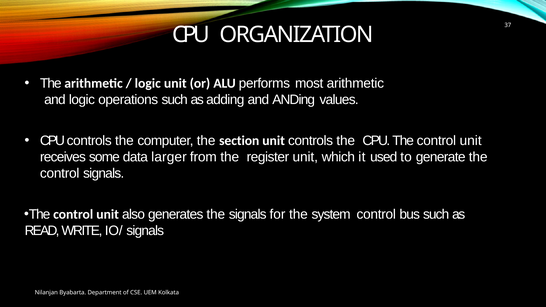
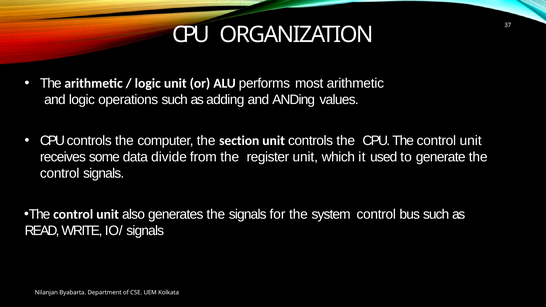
larger: larger -> divide
